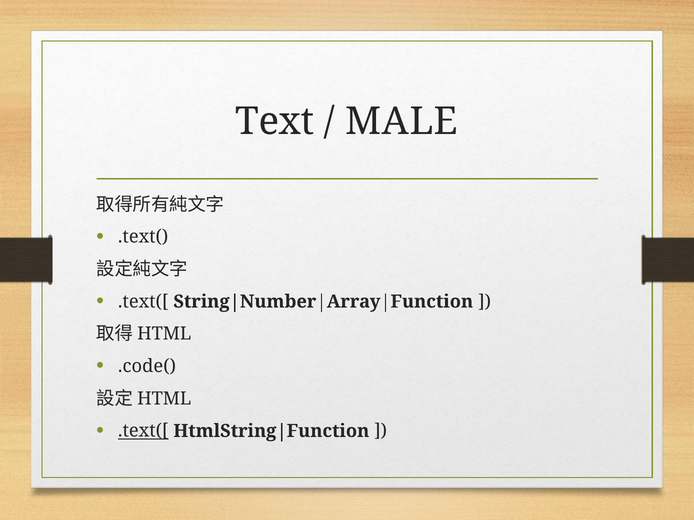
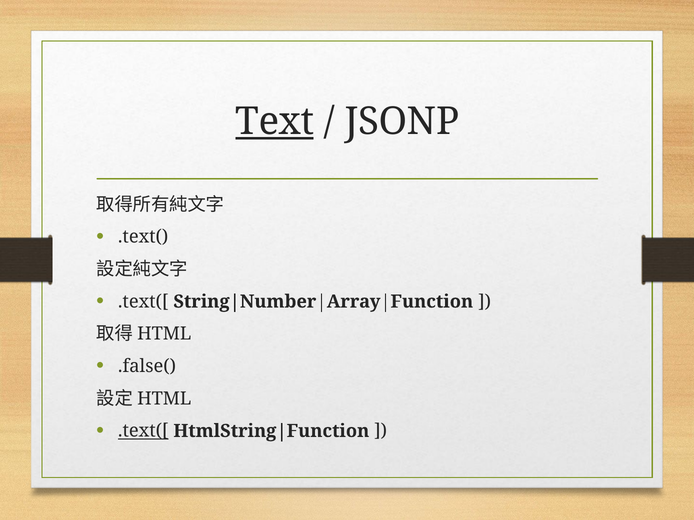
Text underline: none -> present
MALE: MALE -> JSONP
.code(: .code( -> .false(
